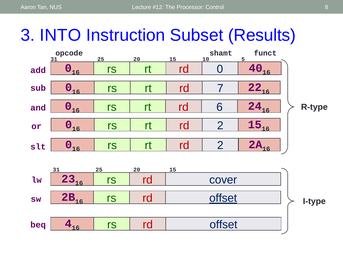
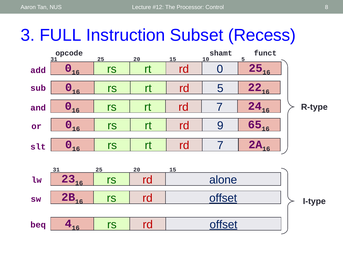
INTO: INTO -> FULL
Results: Results -> Recess
0 40: 40 -> 25
rd 7: 7 -> 5
6 at (220, 107): 6 -> 7
2 at (220, 126): 2 -> 9
15 at (255, 125): 15 -> 65
2 at (220, 146): 2 -> 7
cover: cover -> alone
offset at (223, 225) underline: none -> present
